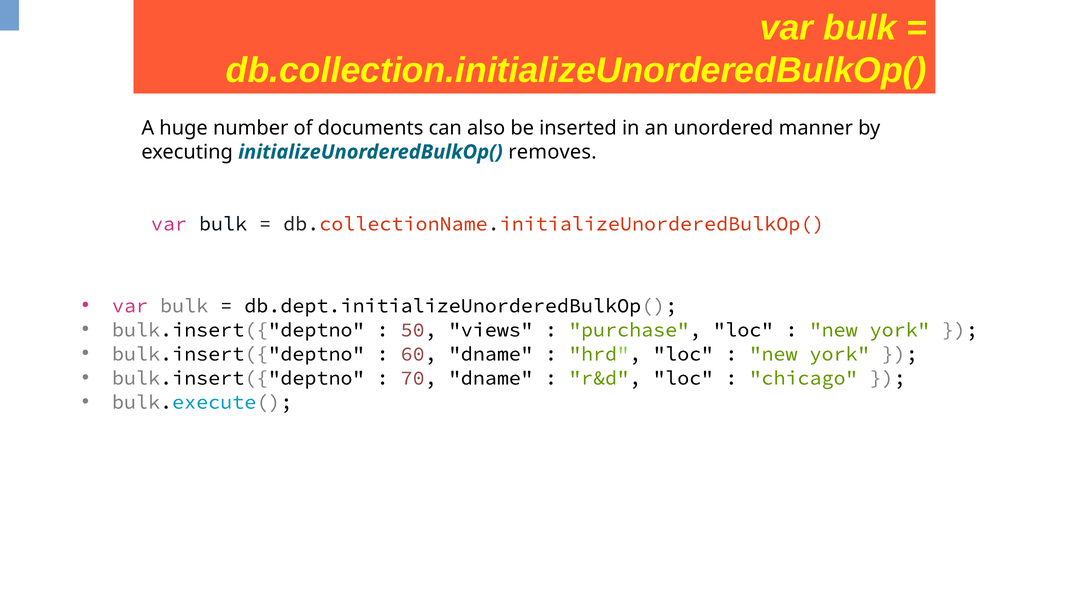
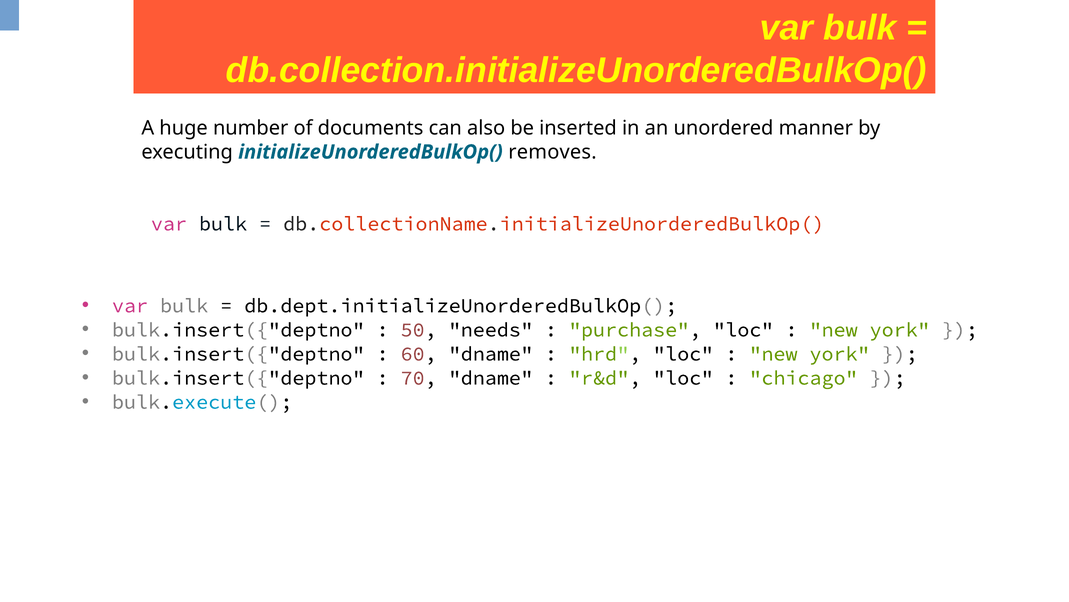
views: views -> needs
